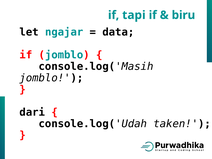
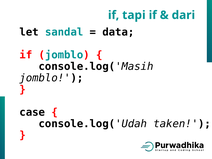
biru: biru -> dari
ngajar: ngajar -> sandal
dari: dari -> case
